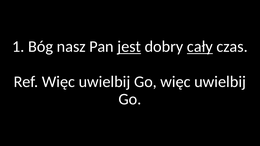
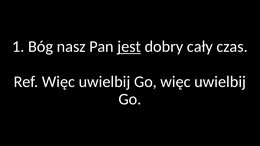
cały underline: present -> none
